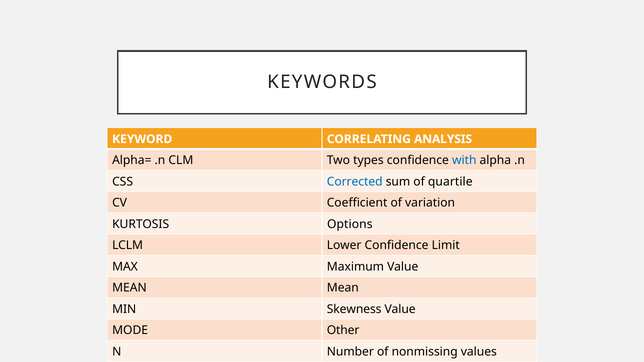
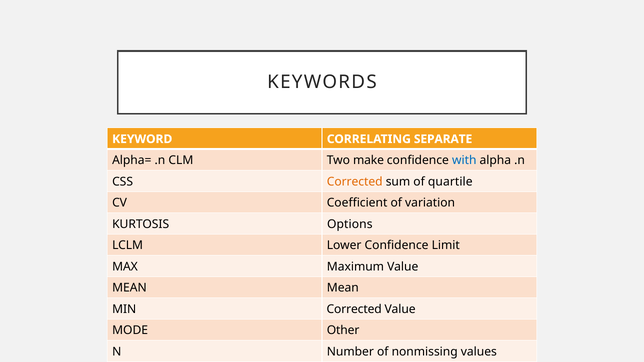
ANALYSIS: ANALYSIS -> SEPARATE
types: types -> make
Corrected at (355, 182) colour: blue -> orange
MIN Skewness: Skewness -> Corrected
